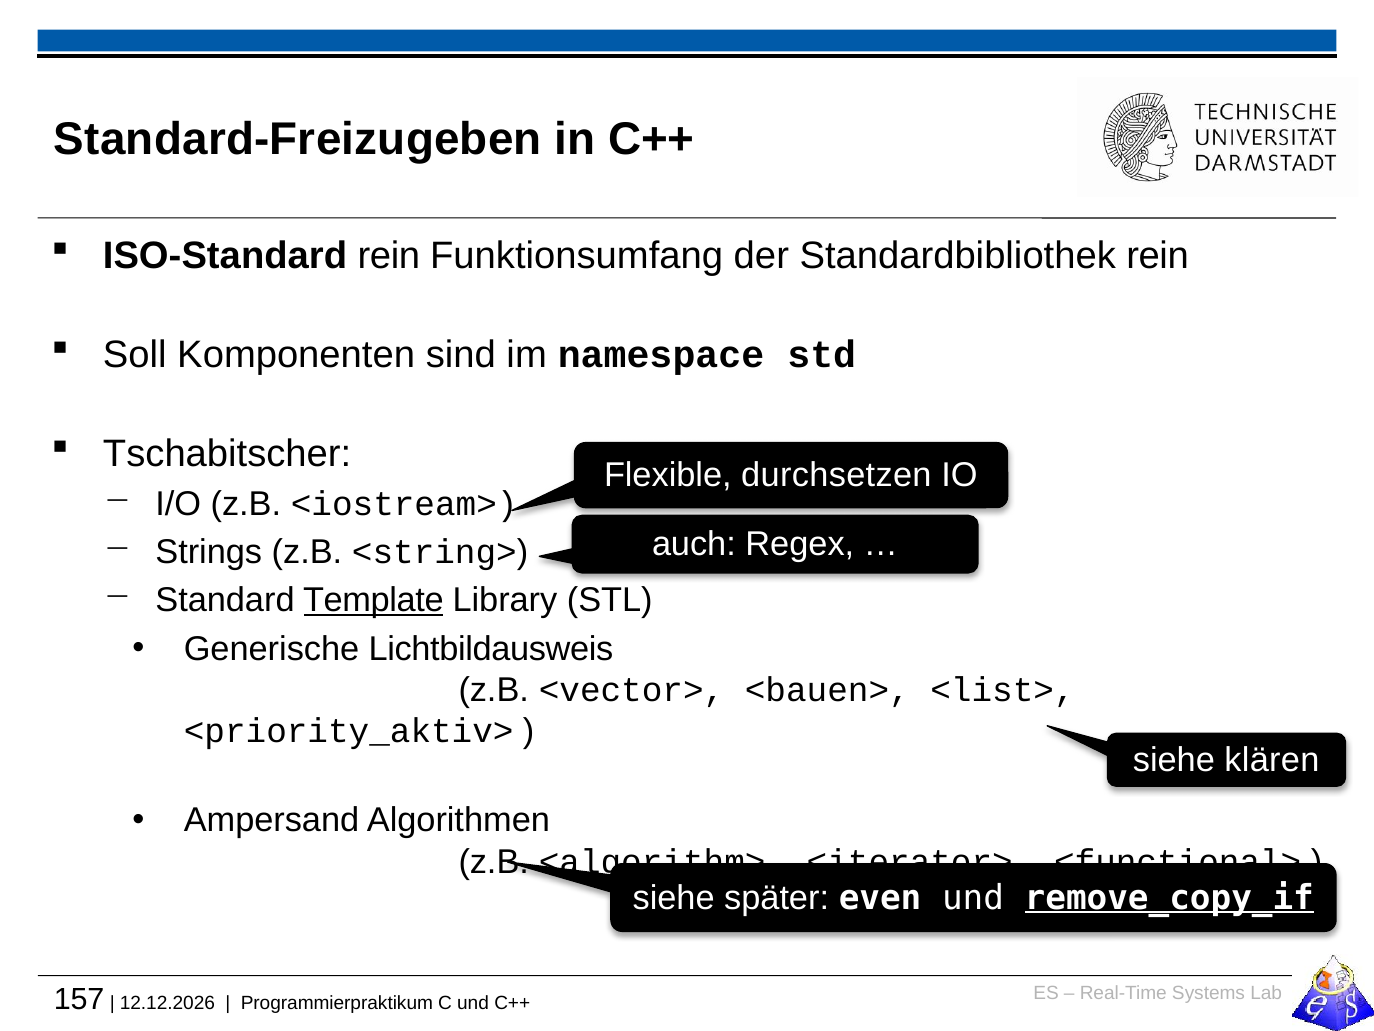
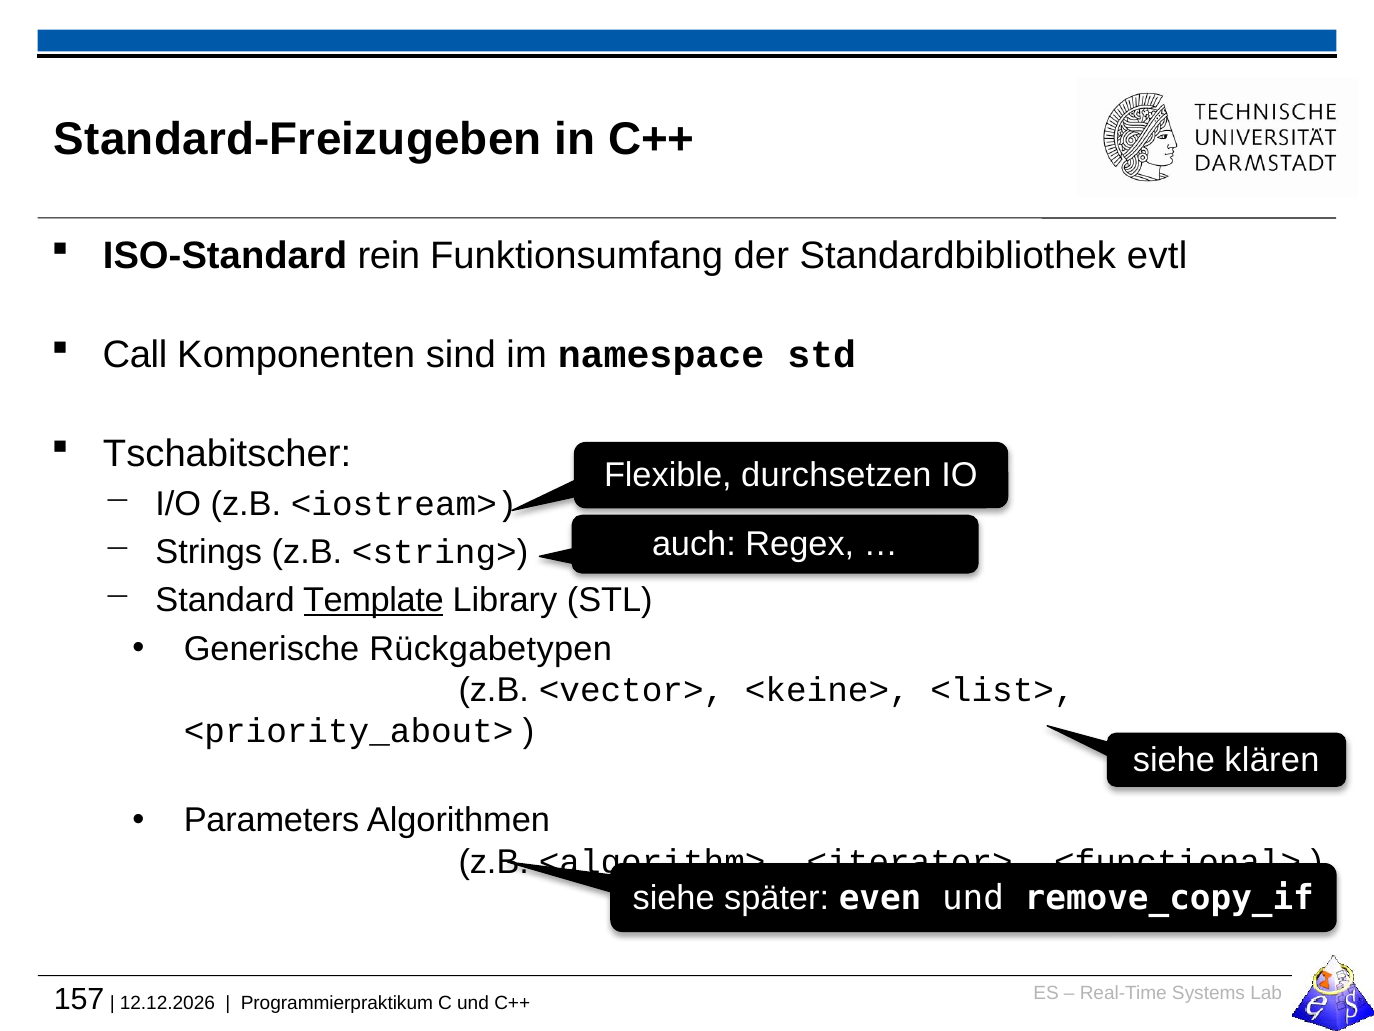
Standardbibliothek rein: rein -> evtl
Soll: Soll -> Call
Lichtbildausweis: Lichtbildausweis -> Rückgabetypen
<bauen>: <bauen> -> <keine>
<priority_aktiv>: <priority_aktiv> -> <priority_about>
Ampersand: Ampersand -> Parameters
remove_copy_if underline: present -> none
